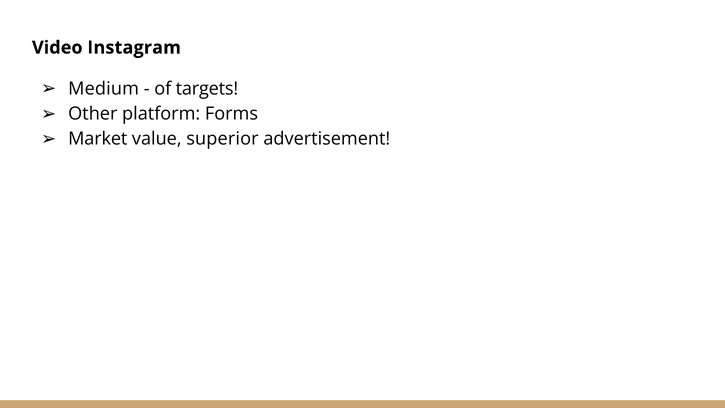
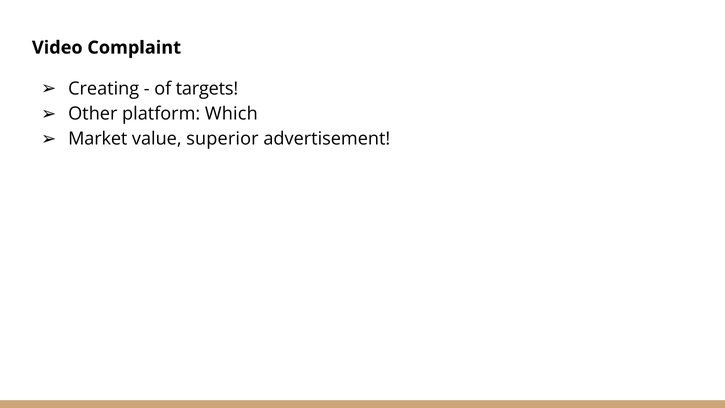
Instagram: Instagram -> Complaint
Medium: Medium -> Creating
Forms: Forms -> Which
